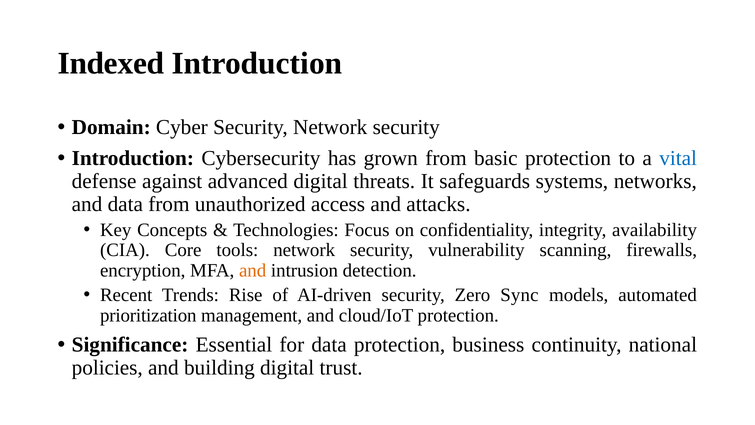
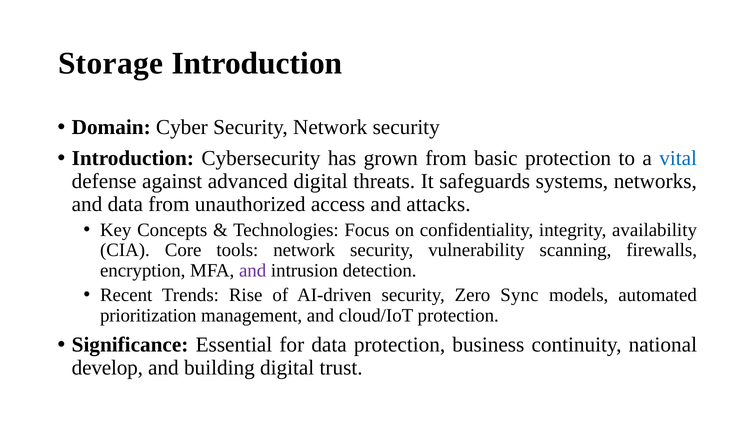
Indexed: Indexed -> Storage
and at (253, 270) colour: orange -> purple
policies: policies -> develop
